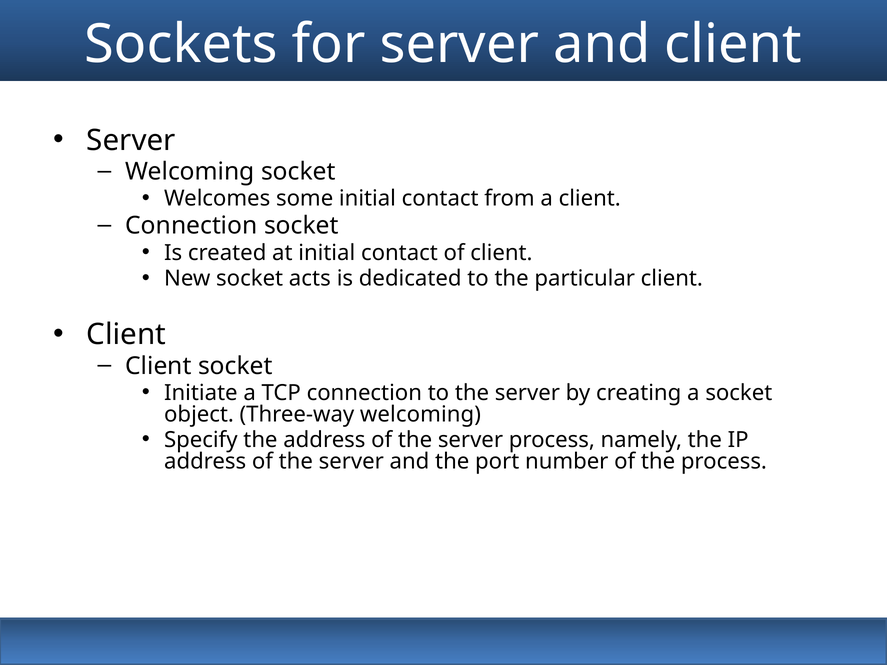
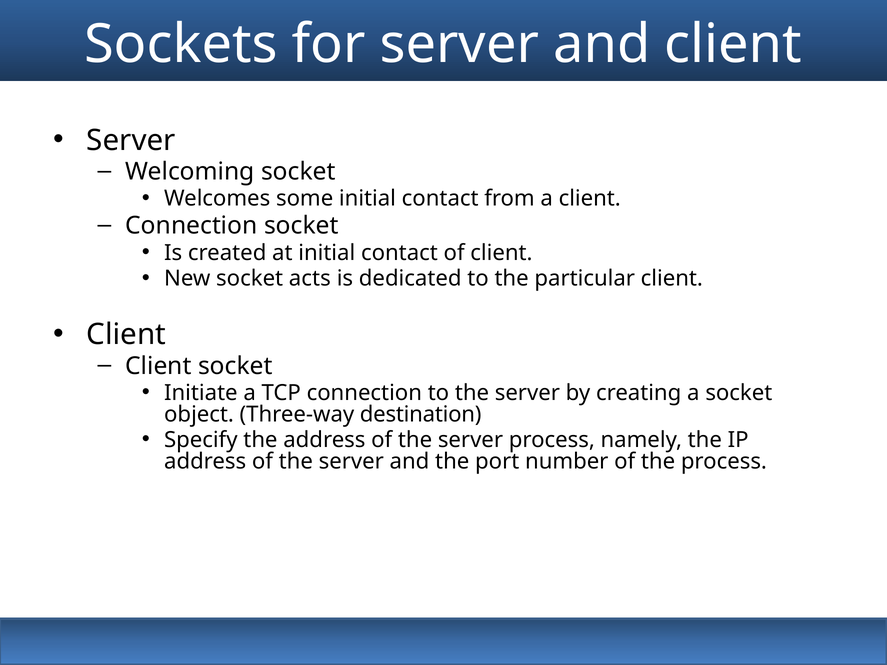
Three-way welcoming: welcoming -> destination
